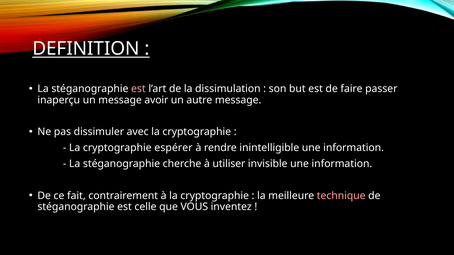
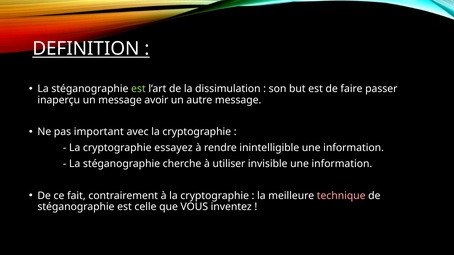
est at (138, 89) colour: pink -> light green
dissimuler: dissimuler -> important
espérer: espérer -> essayez
